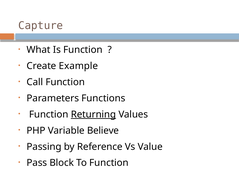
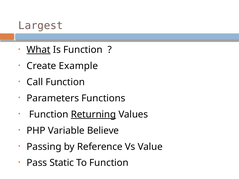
Capture: Capture -> Largest
What underline: none -> present
Block: Block -> Static
